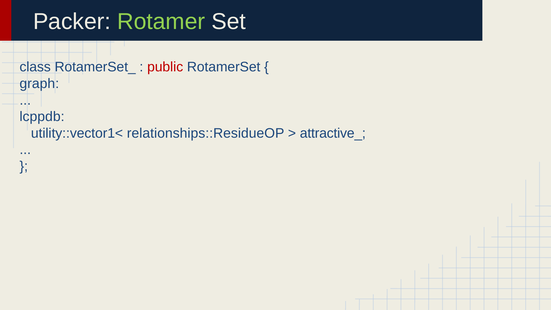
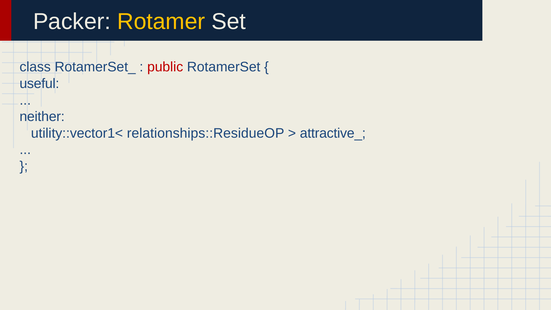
Rotamer colour: light green -> yellow
graph: graph -> useful
lcppdb: lcppdb -> neither
